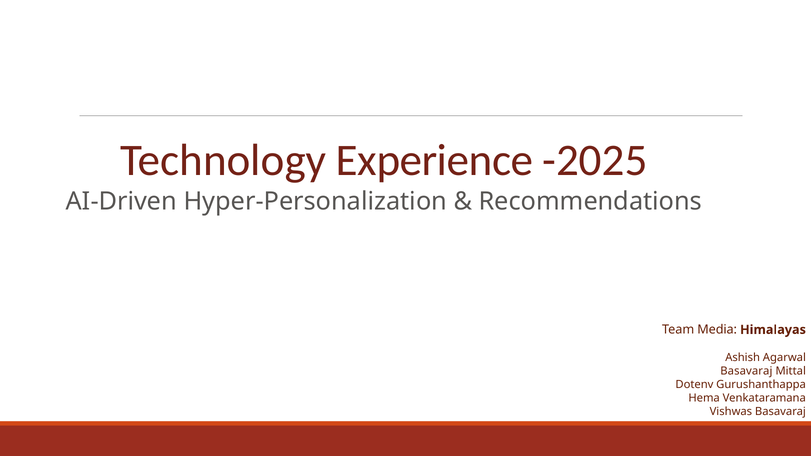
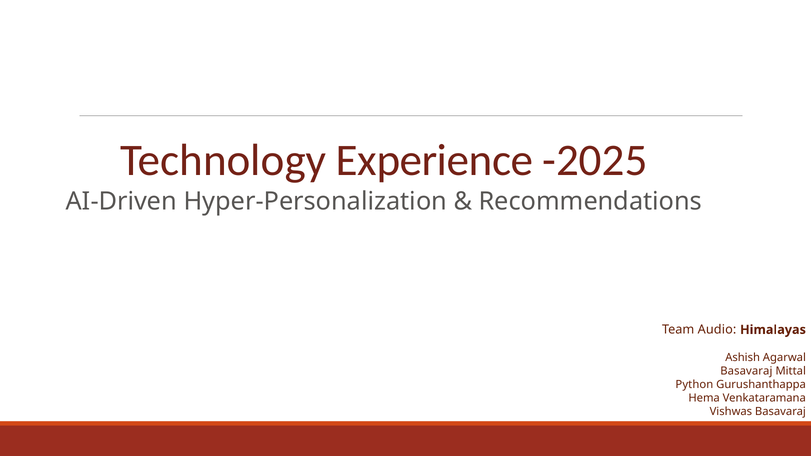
Media: Media -> Audio
Dotenv: Dotenv -> Python
